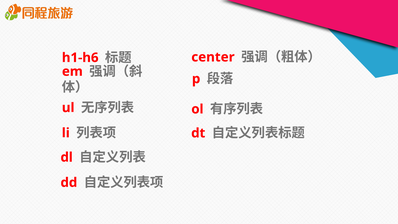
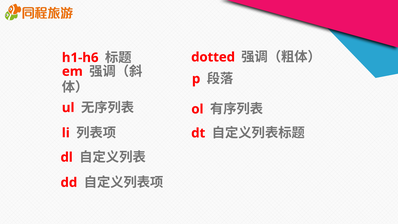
center: center -> dotted
